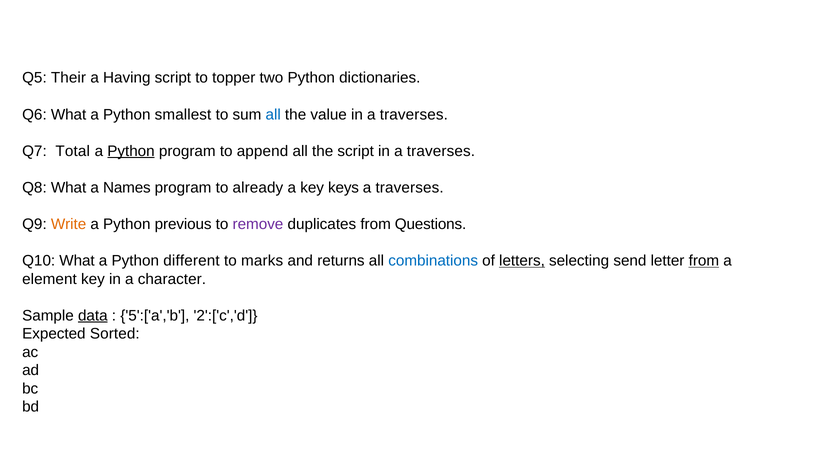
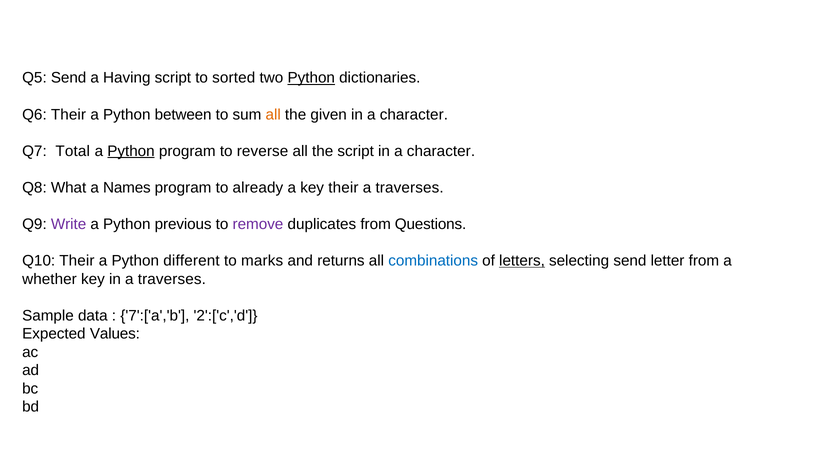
Q5 Their: Their -> Send
topper: topper -> sorted
Python at (311, 78) underline: none -> present
Q6 What: What -> Their
smallest: smallest -> between
all at (273, 115) colour: blue -> orange
value: value -> given
traverses at (414, 115): traverses -> character
append: append -> reverse
traverses at (441, 151): traverses -> character
key keys: keys -> their
Write colour: orange -> purple
Q10 What: What -> Their
from at (704, 261) underline: present -> none
element: element -> whether
in a character: character -> traverses
data underline: present -> none
5':['a','b: 5':['a','b -> 7':['a','b
Sorted: Sorted -> Values
